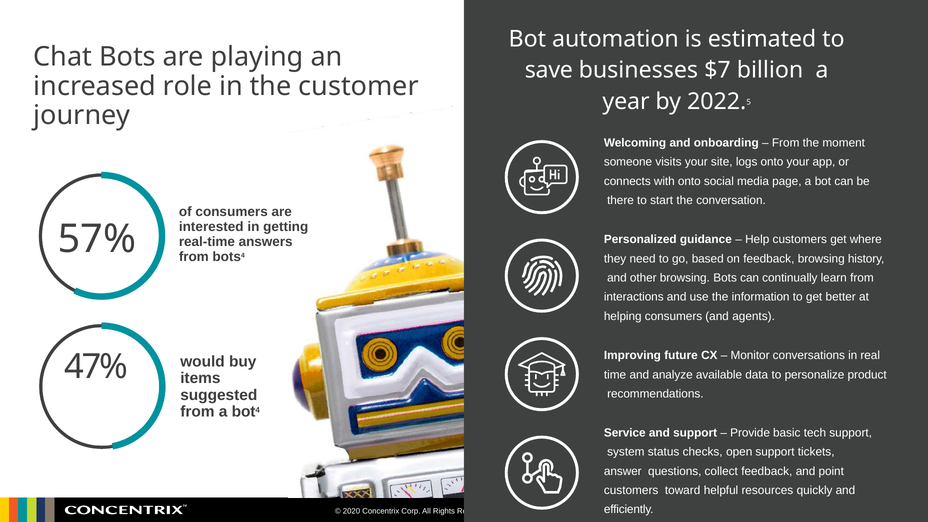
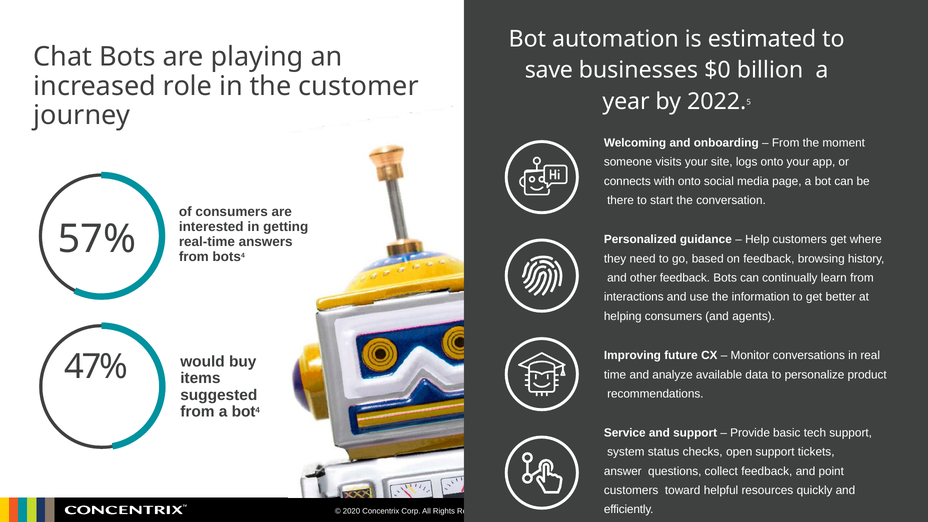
$7: $7 -> $0
other browsing: browsing -> feedback
